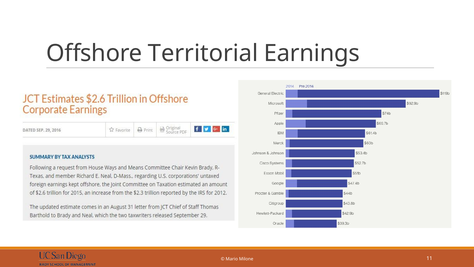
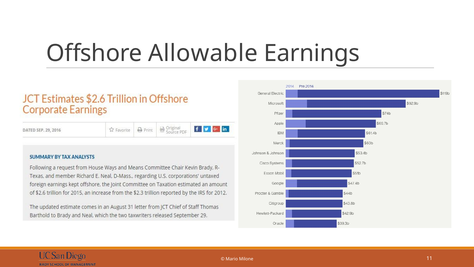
Territorial: Territorial -> Allowable
